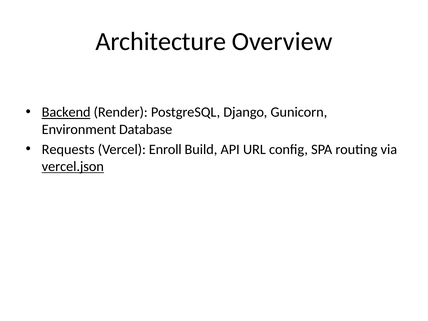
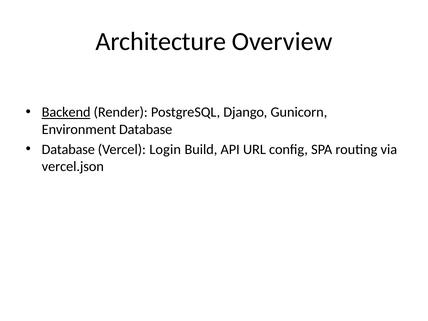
Requests at (68, 149): Requests -> Database
Enroll: Enroll -> Login
vercel.json underline: present -> none
